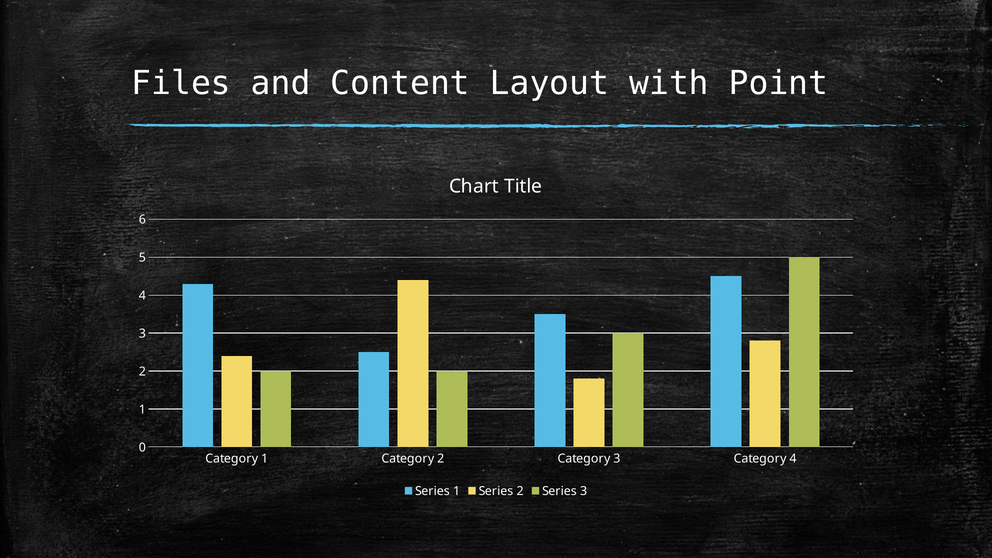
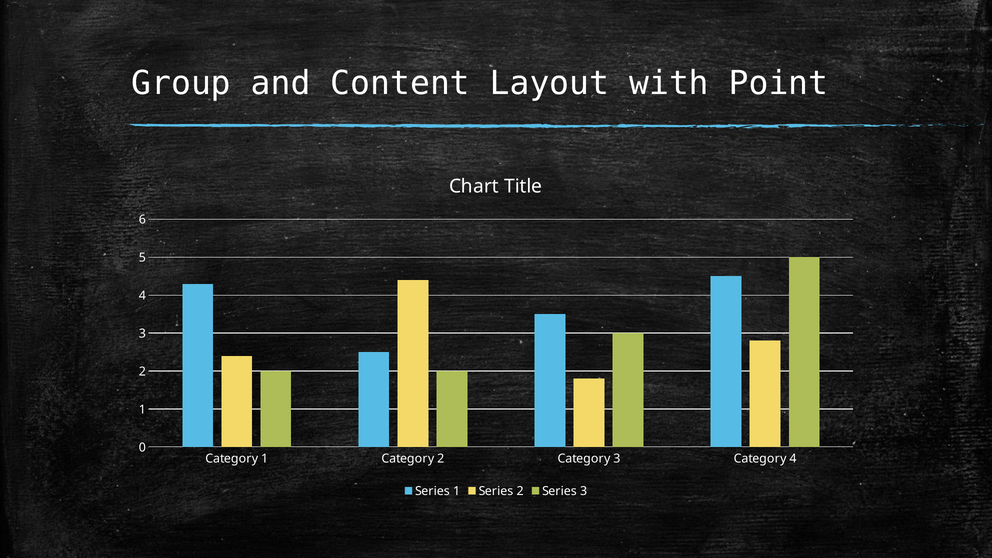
Files: Files -> Group
